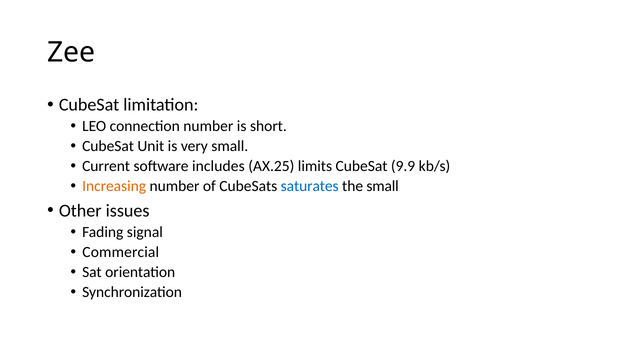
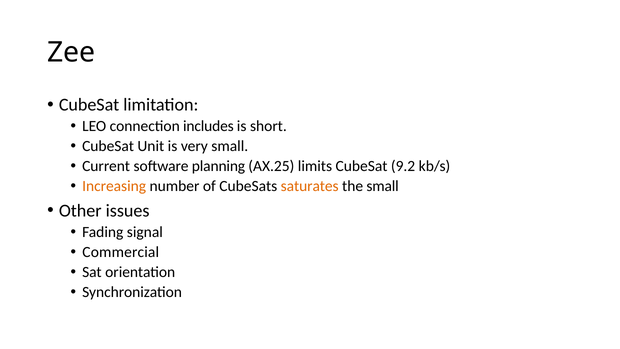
connection number: number -> includes
includes: includes -> planning
9.9: 9.9 -> 9.2
saturates colour: blue -> orange
